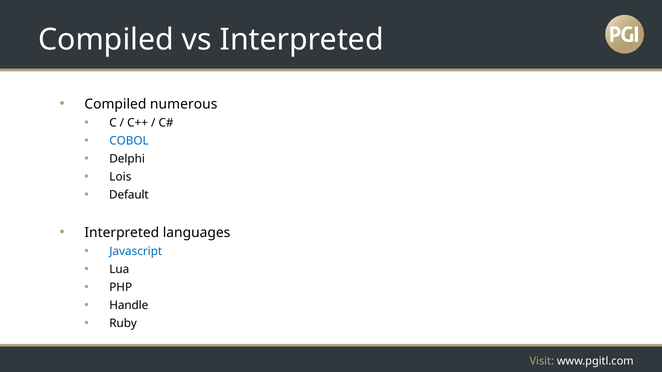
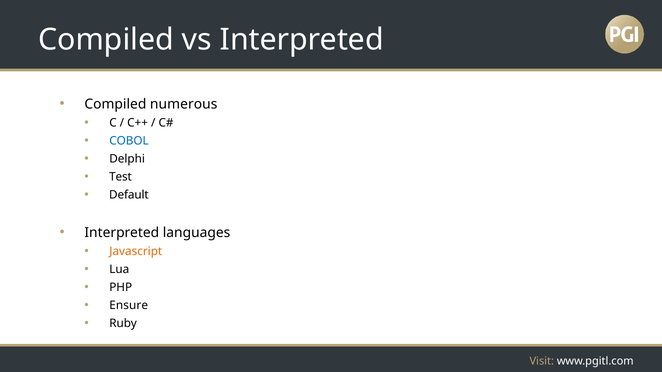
Lois: Lois -> Test
Javascript colour: blue -> orange
Handle: Handle -> Ensure
